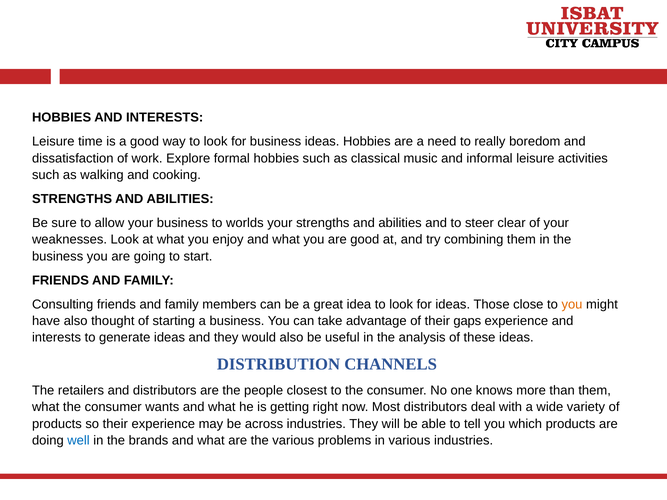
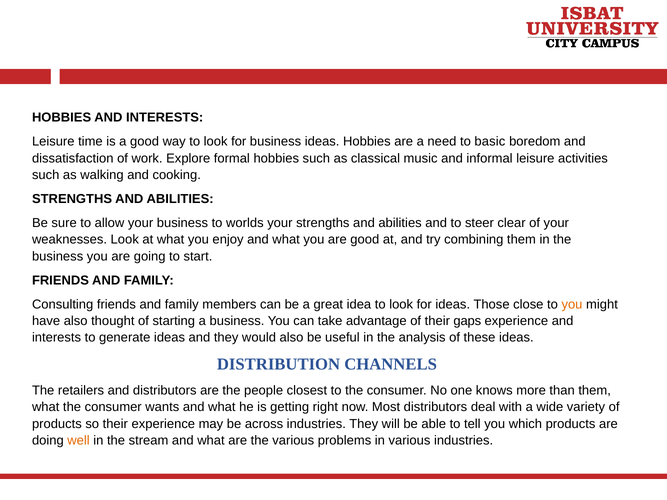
really: really -> basic
well colour: blue -> orange
brands: brands -> stream
